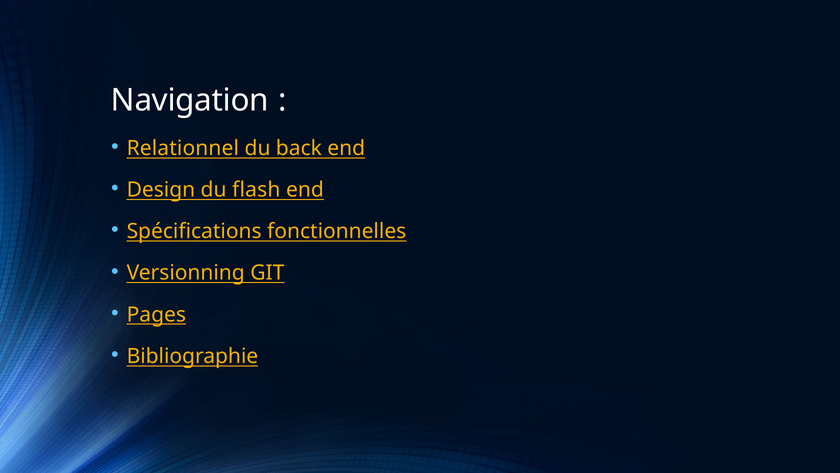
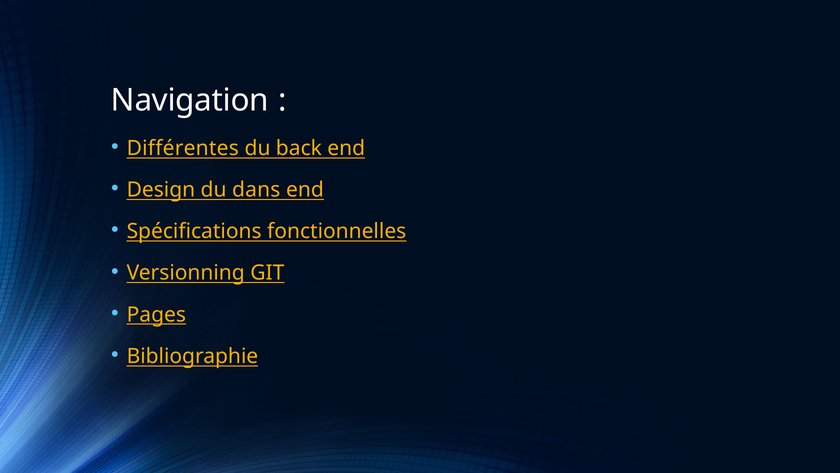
Relationnel: Relationnel -> Différentes
flash: flash -> dans
